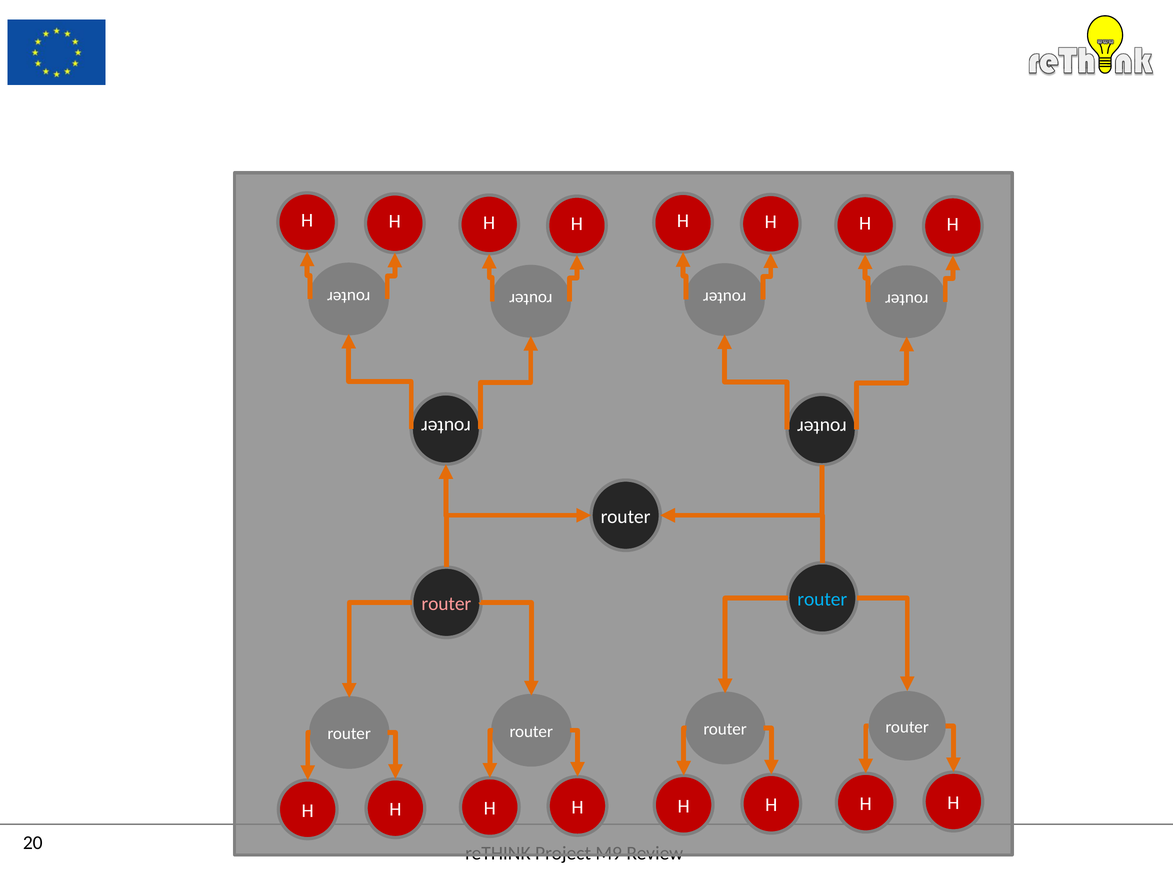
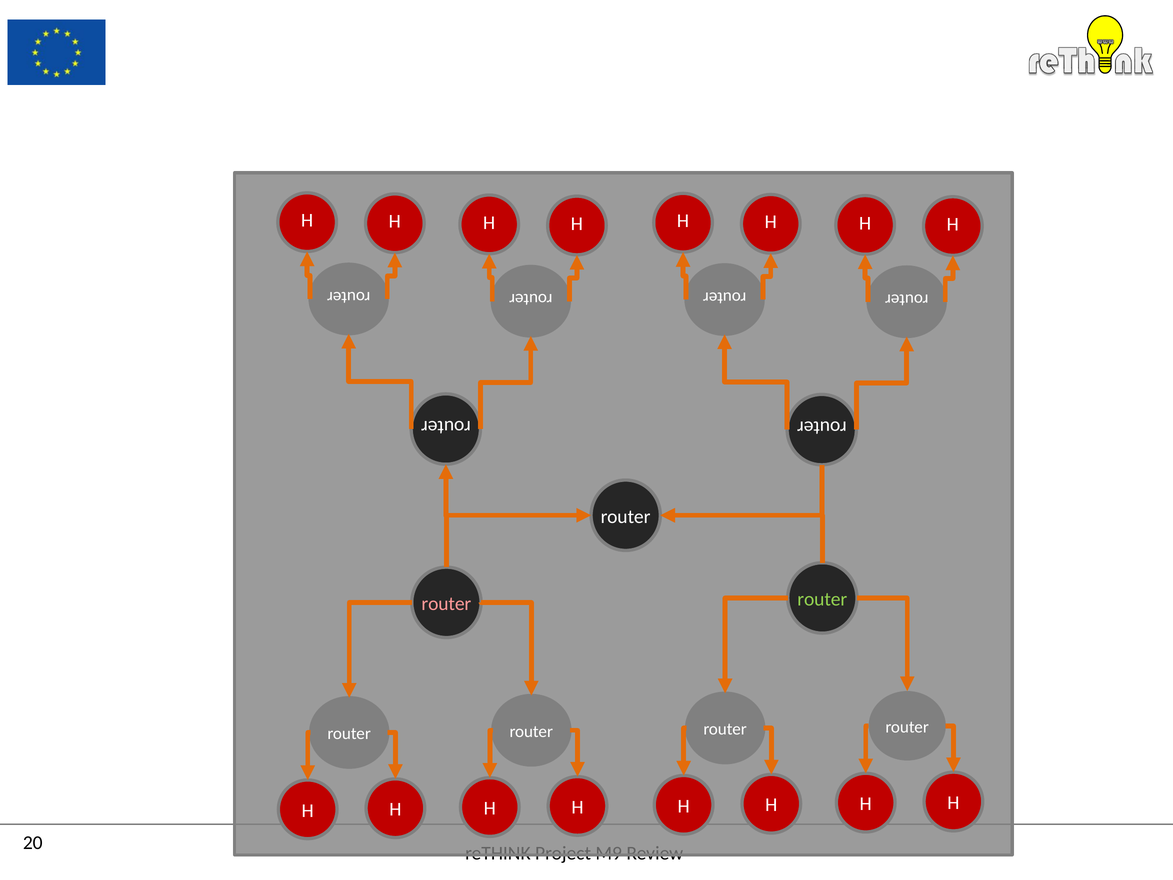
router at (822, 599) colour: light blue -> light green
